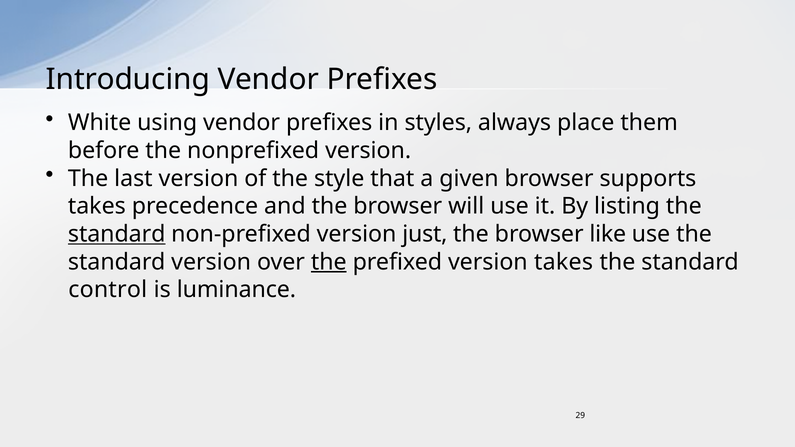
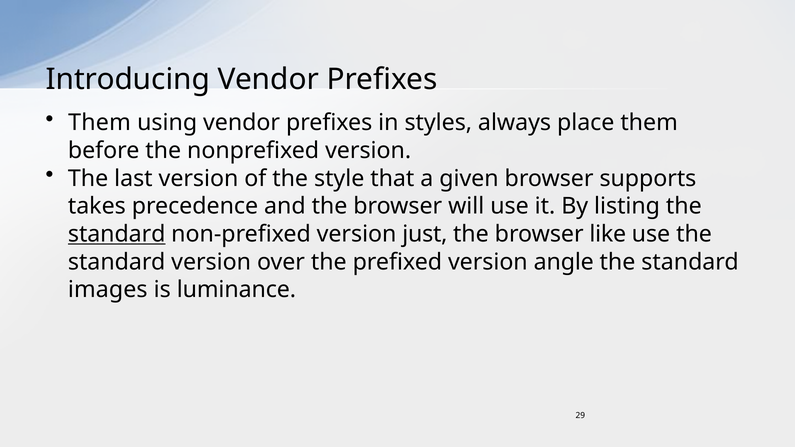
White at (100, 123): White -> Them
the at (329, 262) underline: present -> none
version takes: takes -> angle
control: control -> images
